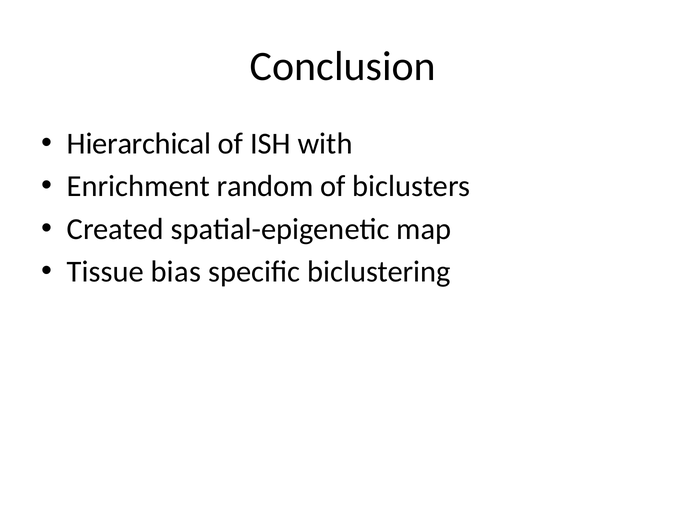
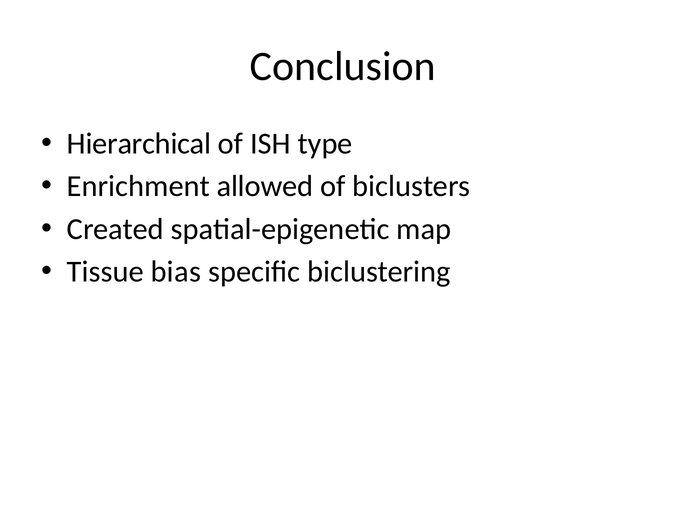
with: with -> type
random: random -> allowed
